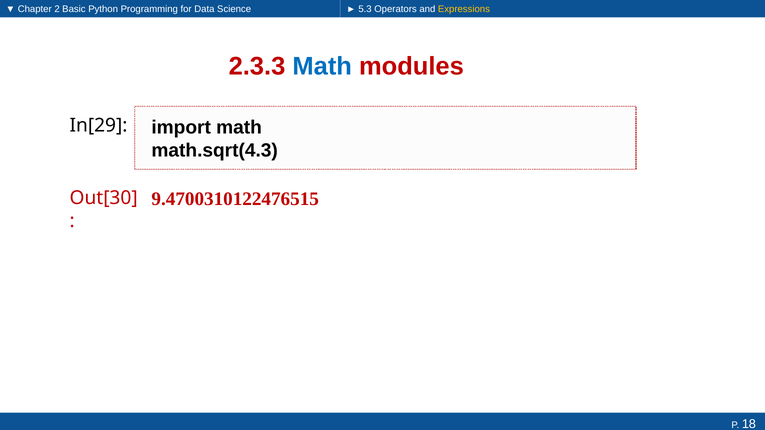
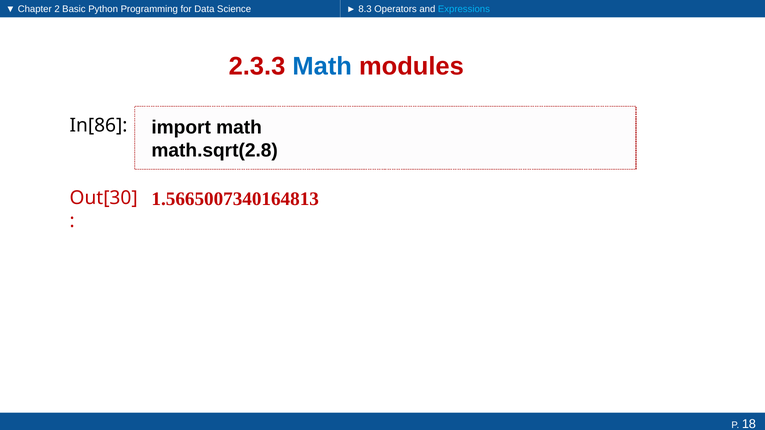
5.3: 5.3 -> 8.3
Expressions colour: yellow -> light blue
In[29: In[29 -> In[86
math.sqrt(4.3: math.sqrt(4.3 -> math.sqrt(2.8
9.4700310122476515: 9.4700310122476515 -> 1.5665007340164813
